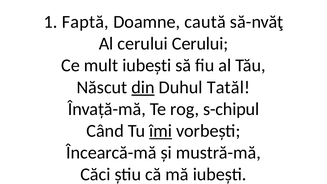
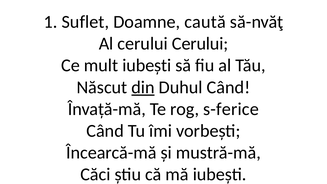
Faptă: Faptă -> Suflet
Duhul Tatăl: Tatăl -> Când
s-chipul: s-chipul -> s-ferice
îmi underline: present -> none
